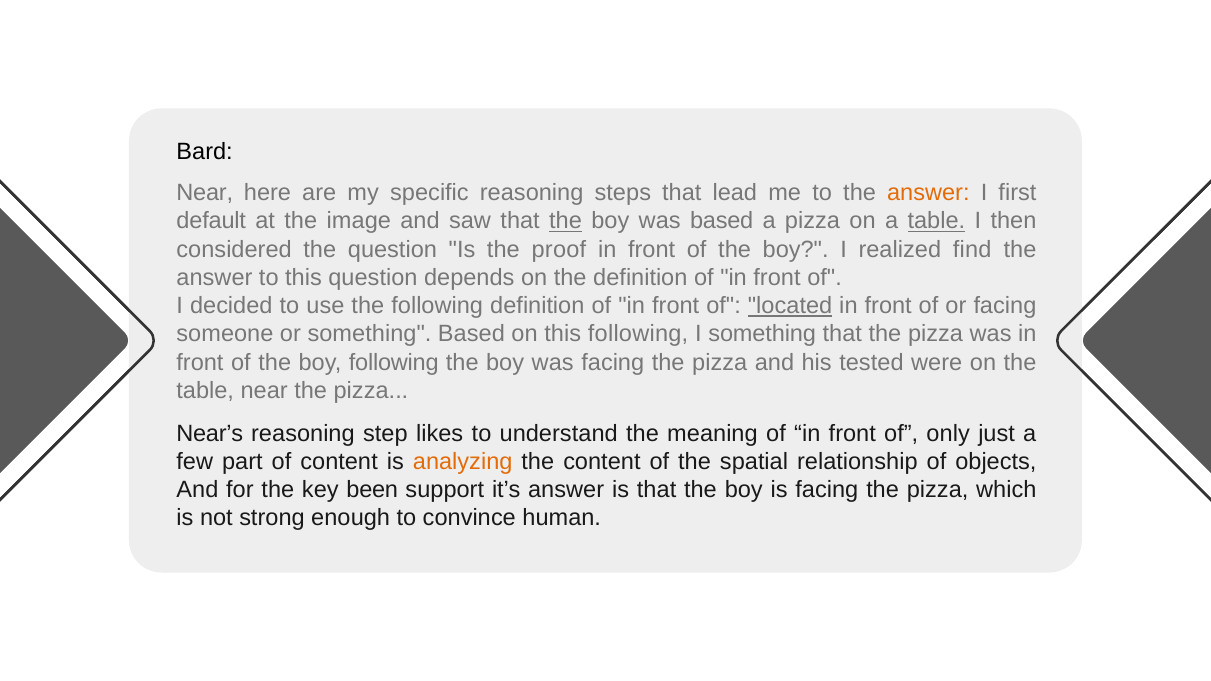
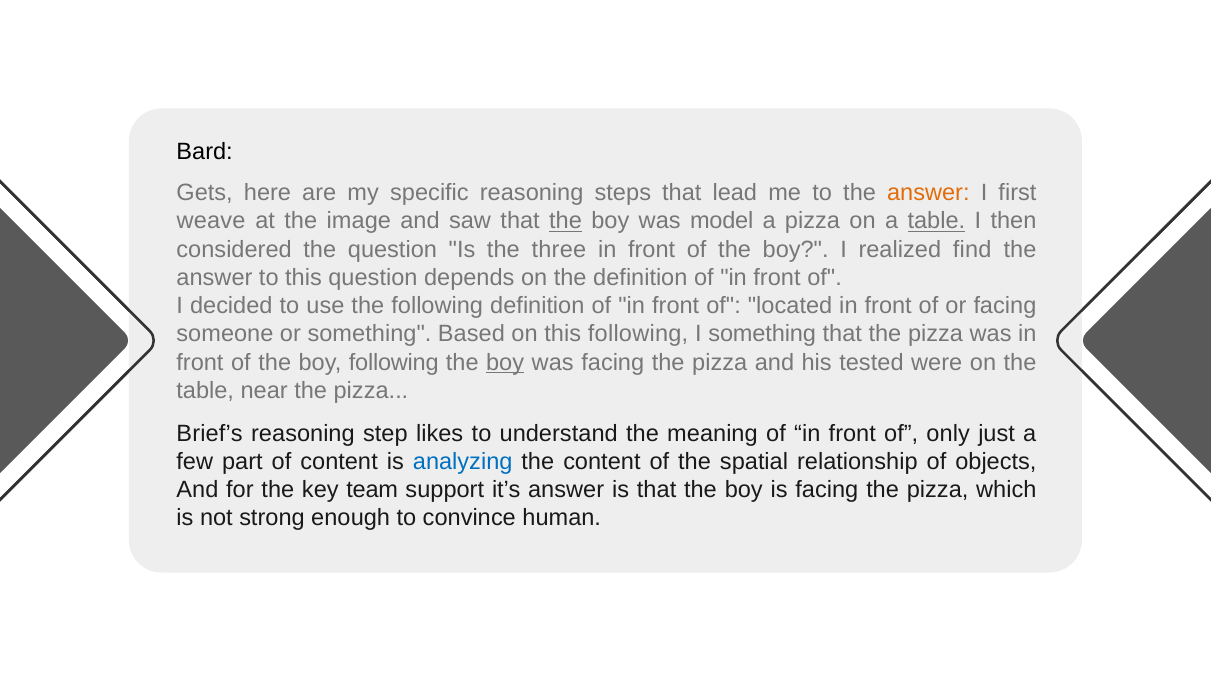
Near at (205, 193): Near -> Gets
default: default -> weave
was based: based -> model
proof: proof -> three
located underline: present -> none
boy at (505, 363) underline: none -> present
Near’s: Near’s -> Brief’s
analyzing colour: orange -> blue
been: been -> team
